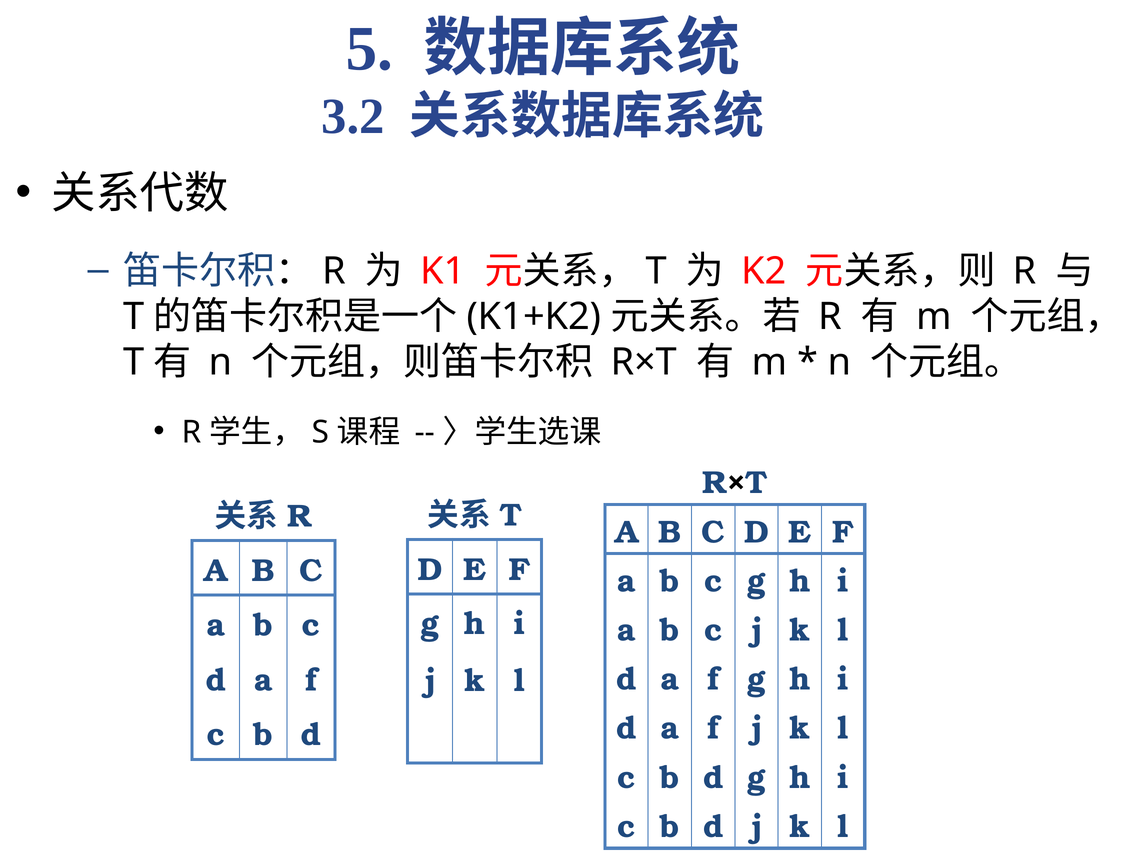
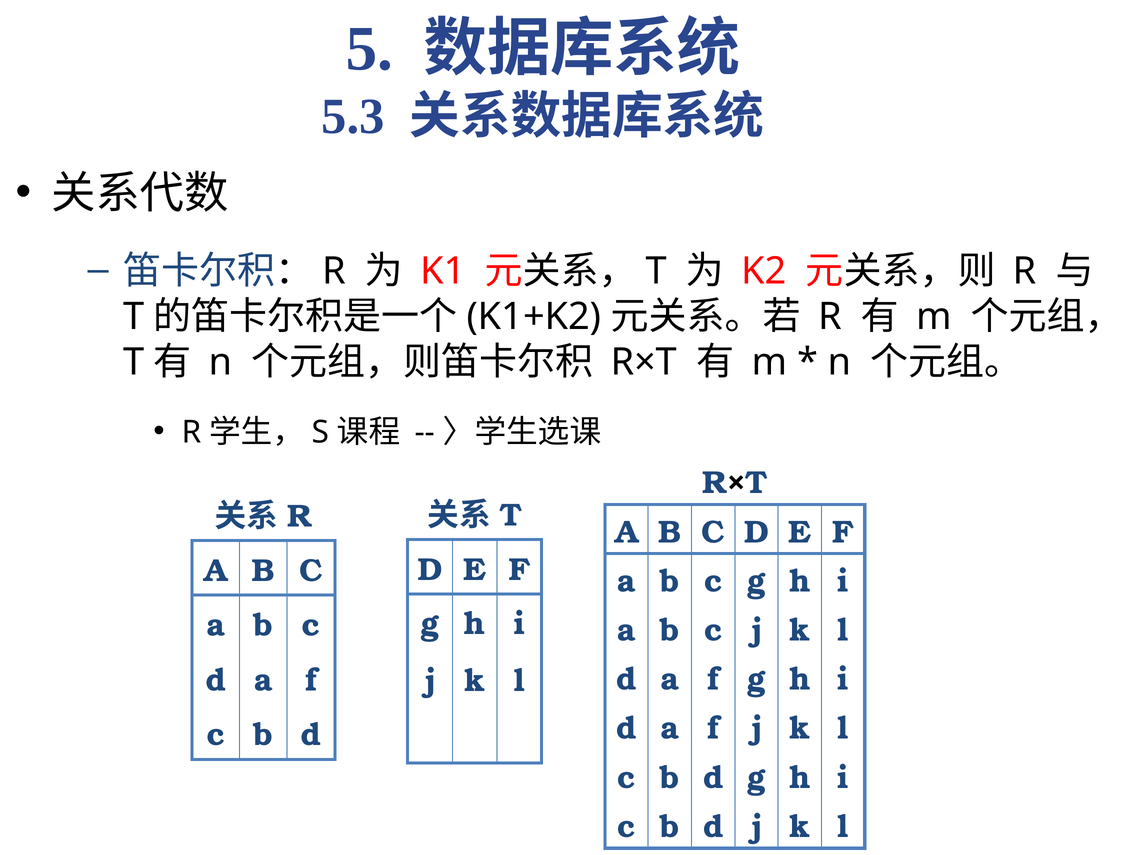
3.2: 3.2 -> 5.3
